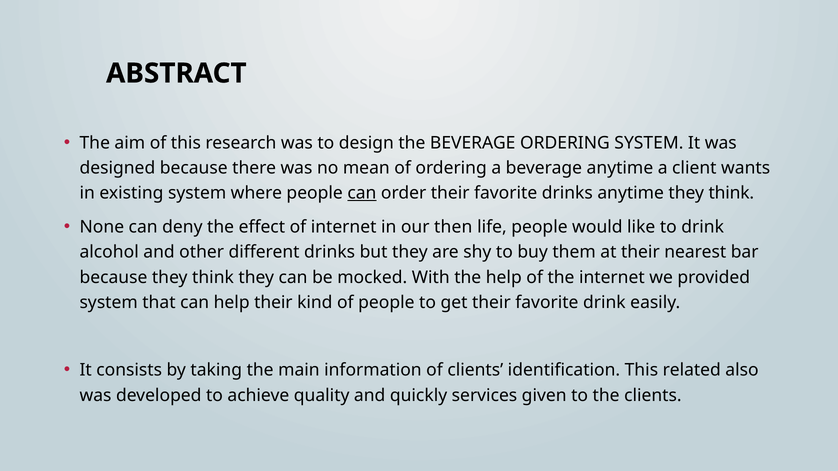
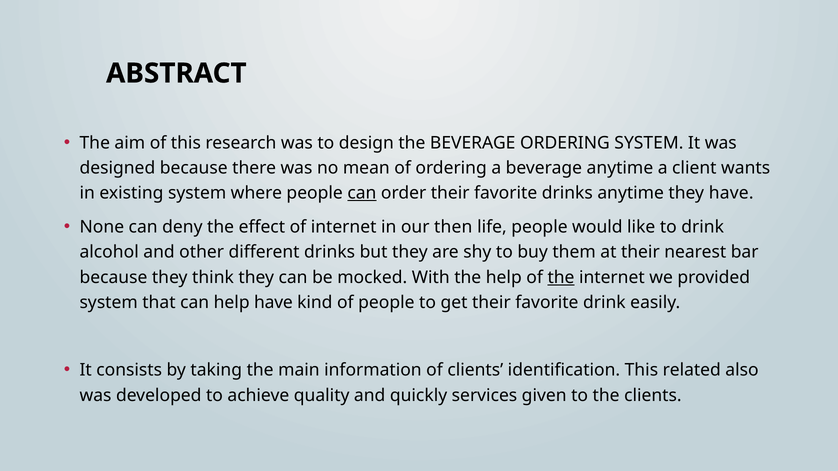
anytime they think: think -> have
the at (561, 278) underline: none -> present
help their: their -> have
